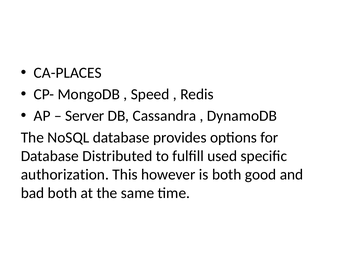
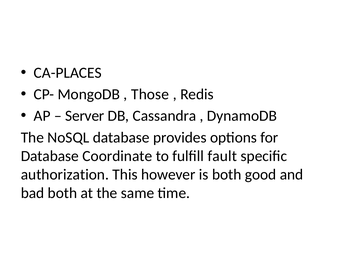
Speed: Speed -> Those
Distributed: Distributed -> Coordinate
used: used -> fault
